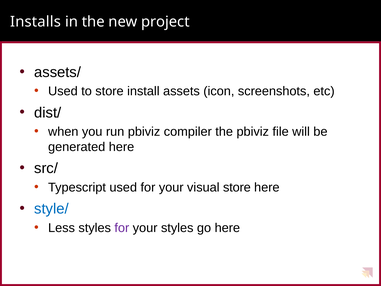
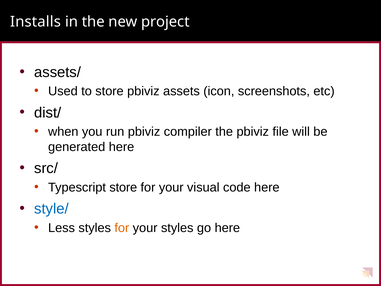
store install: install -> pbiviz
Typescript used: used -> store
visual store: store -> code
for at (122, 228) colour: purple -> orange
